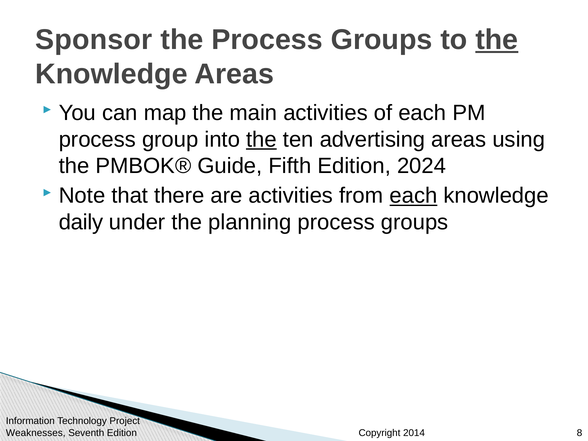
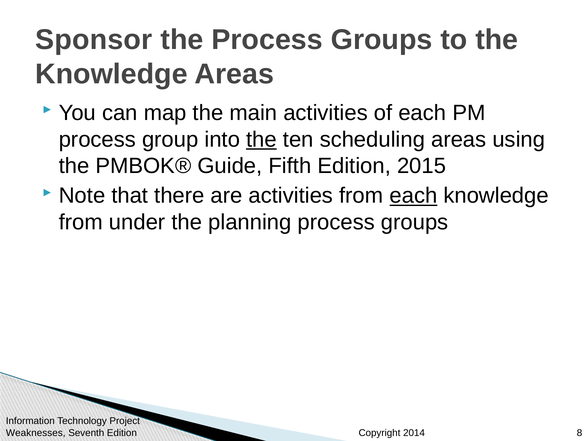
the at (497, 40) underline: present -> none
advertising: advertising -> scheduling
2024: 2024 -> 2015
daily at (81, 222): daily -> from
